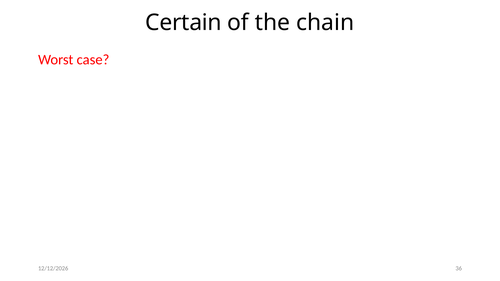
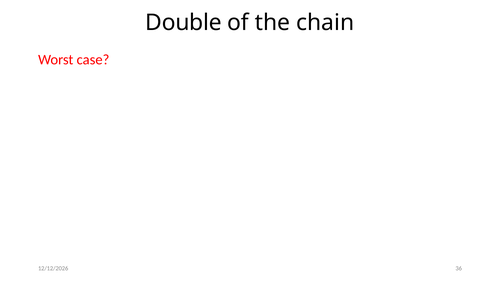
Certain: Certain -> Double
